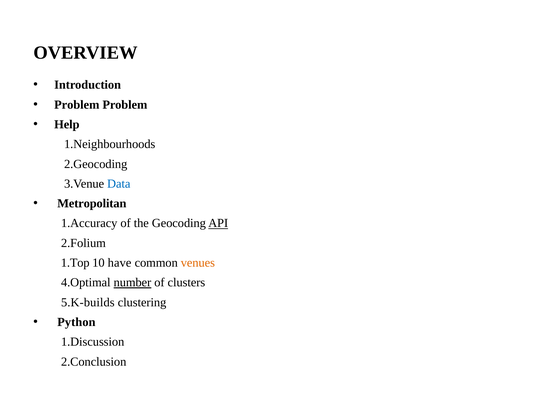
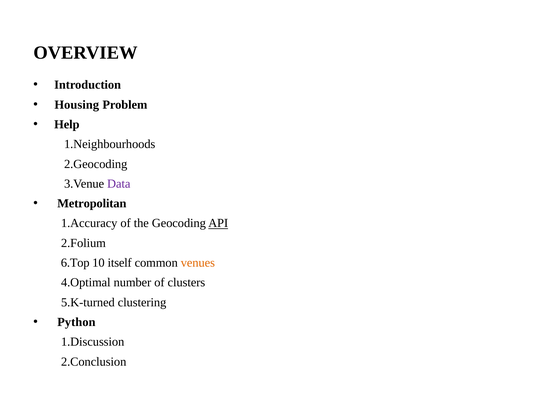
Problem at (77, 105): Problem -> Housing
Data colour: blue -> purple
1.Top: 1.Top -> 6.Top
have: have -> itself
number underline: present -> none
5.K-builds: 5.K-builds -> 5.K-turned
